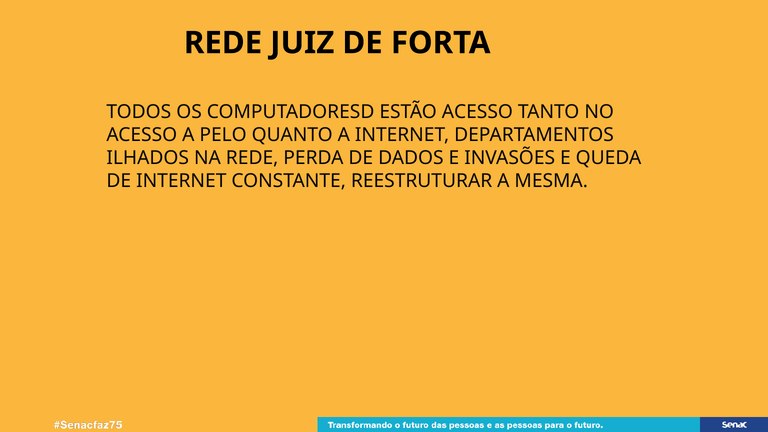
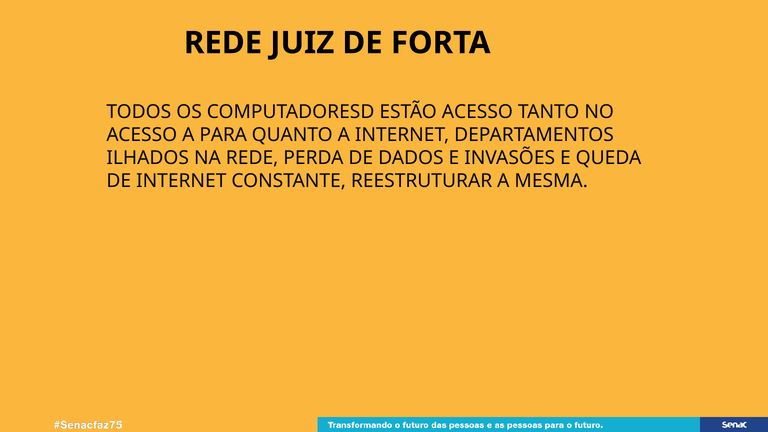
PELO: PELO -> PARA
